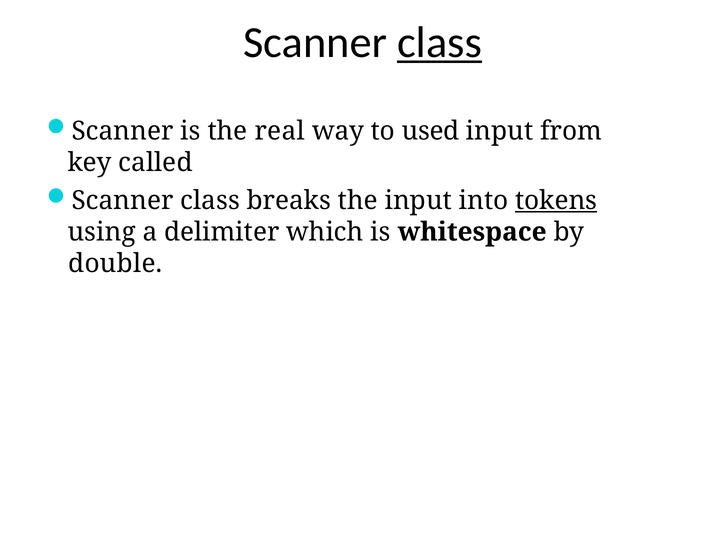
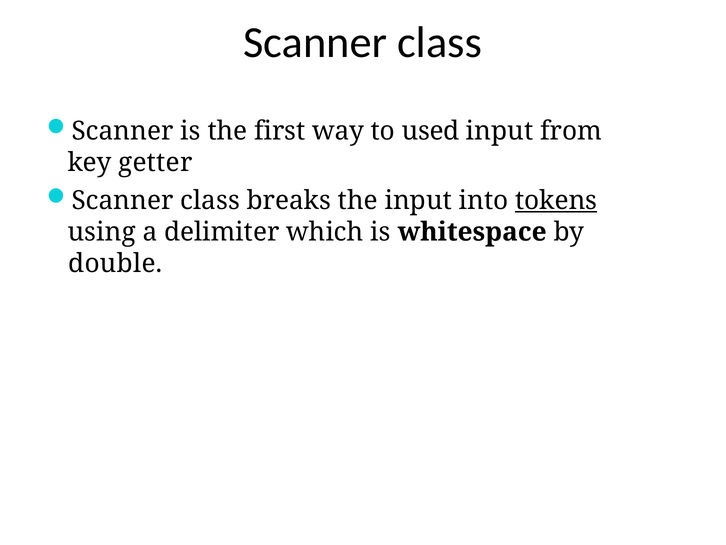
class at (440, 43) underline: present -> none
real: real -> first
called: called -> getter
